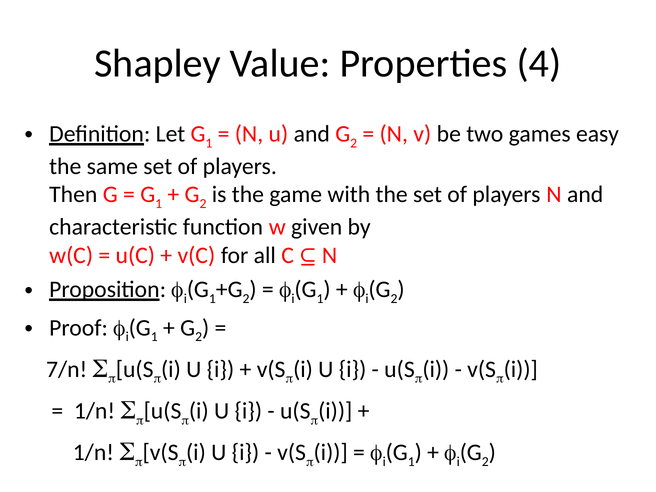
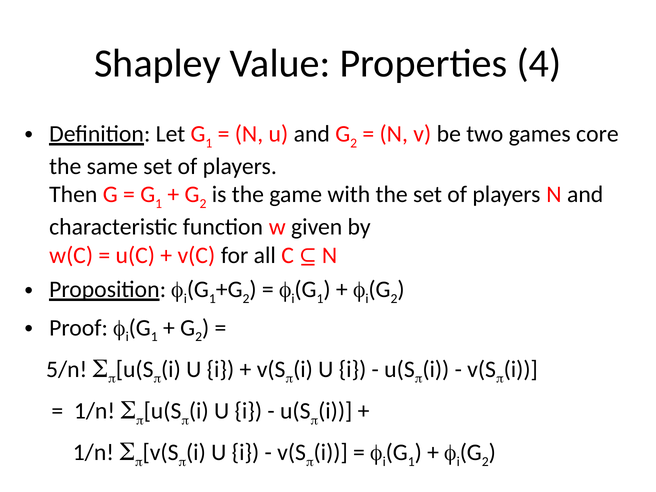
easy: easy -> core
7/n: 7/n -> 5/n
